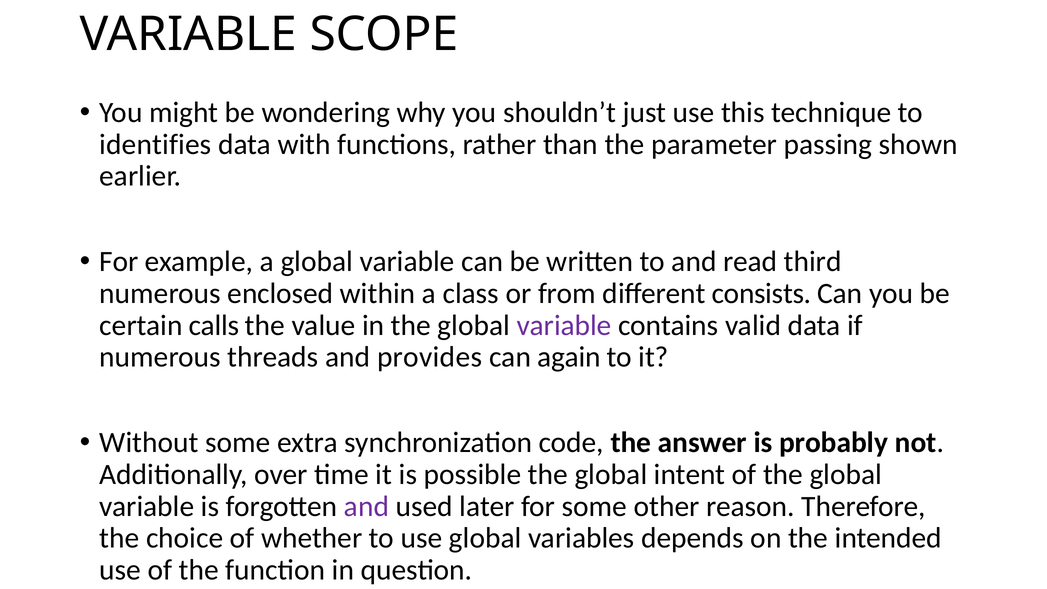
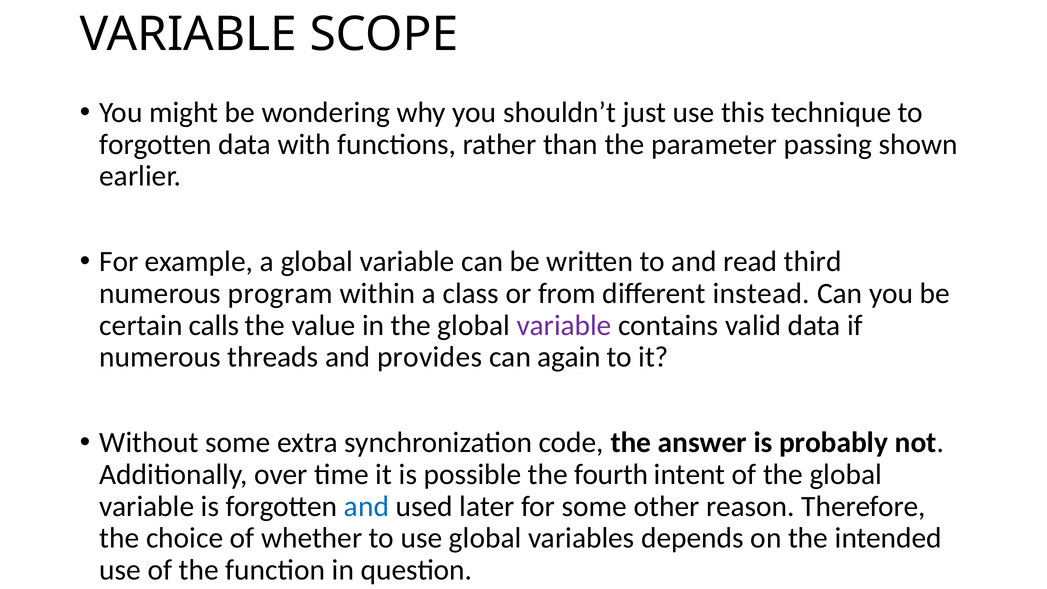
identifies at (155, 144): identifies -> forgotten
enclosed: enclosed -> program
consists: consists -> instead
possible the global: global -> fourth
and at (366, 506) colour: purple -> blue
